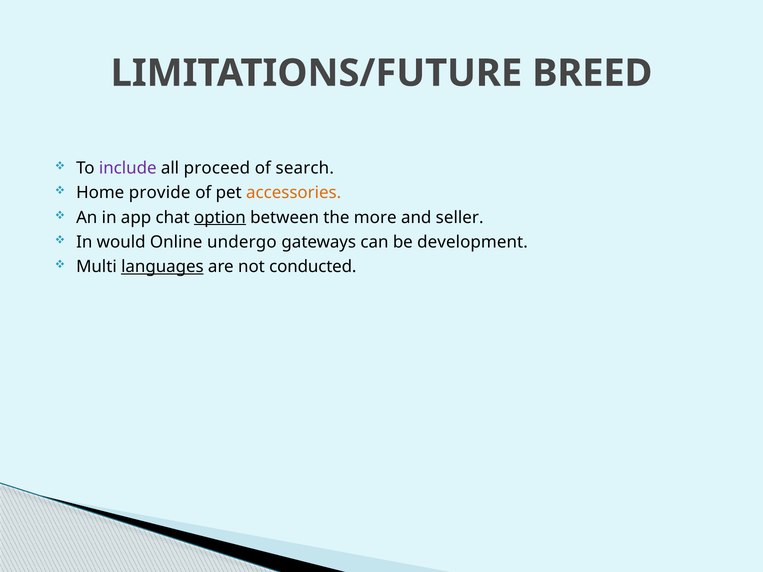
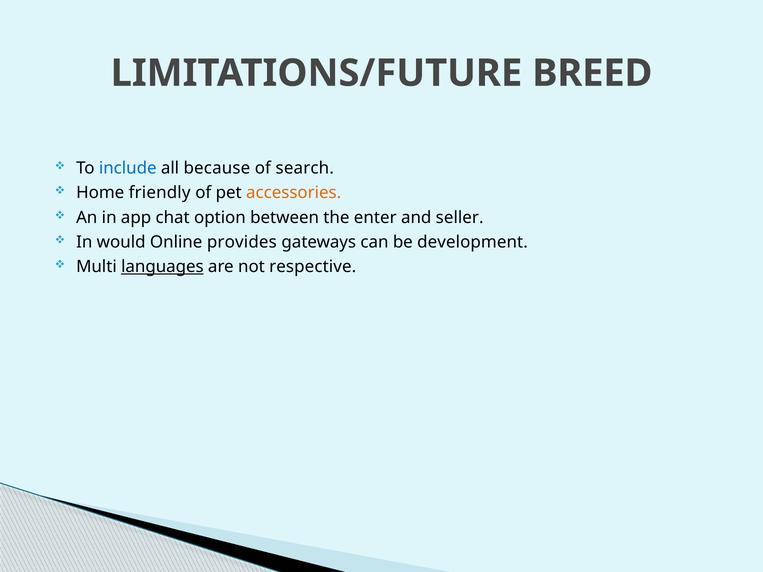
include colour: purple -> blue
proceed: proceed -> because
provide: provide -> friendly
option underline: present -> none
more: more -> enter
undergo: undergo -> provides
conducted: conducted -> respective
